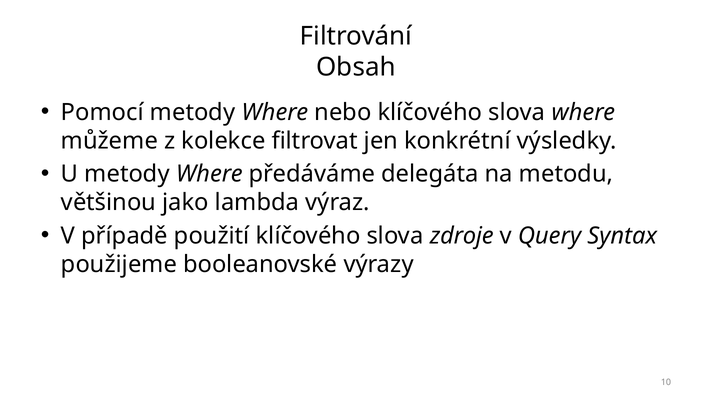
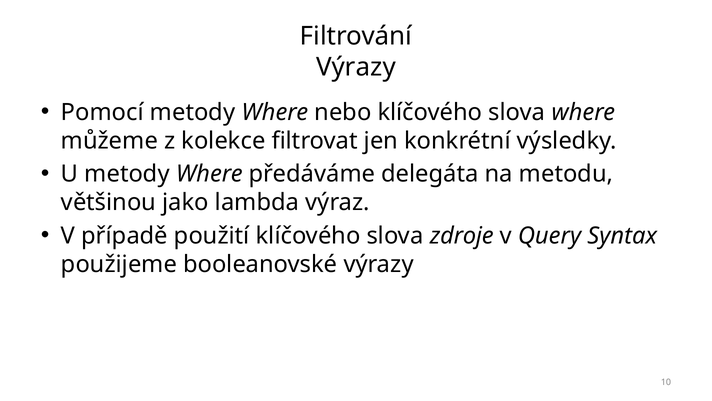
Obsah at (356, 67): Obsah -> Výrazy
